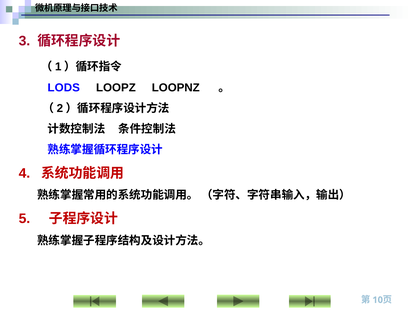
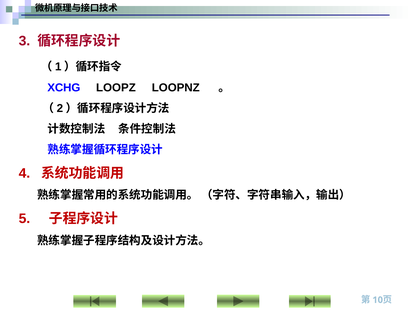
LODS: LODS -> XCHG
